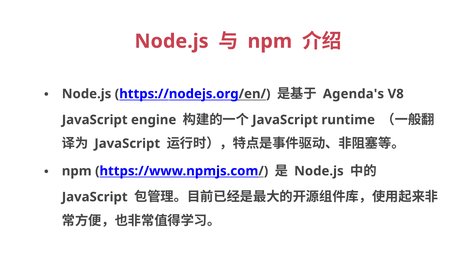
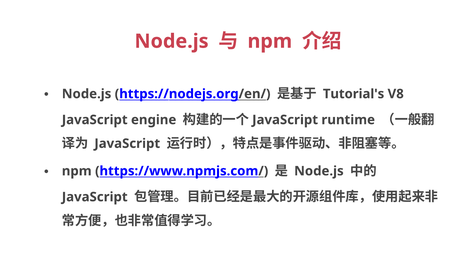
Agenda's: Agenda's -> Tutorial's
